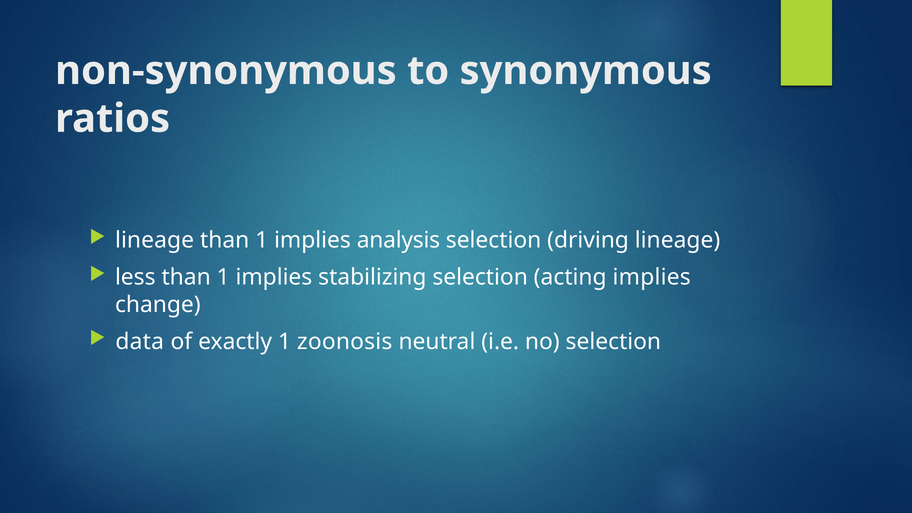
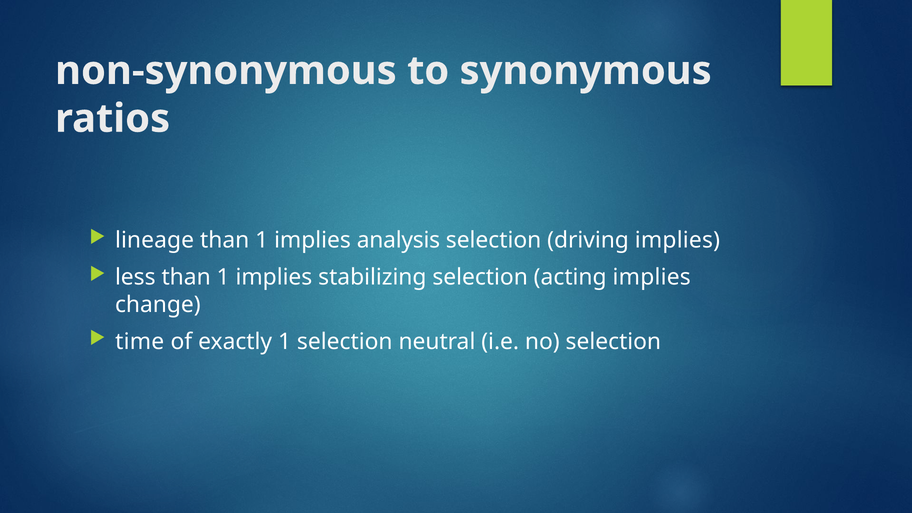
driving lineage: lineage -> implies
data: data -> time
1 zoonosis: zoonosis -> selection
